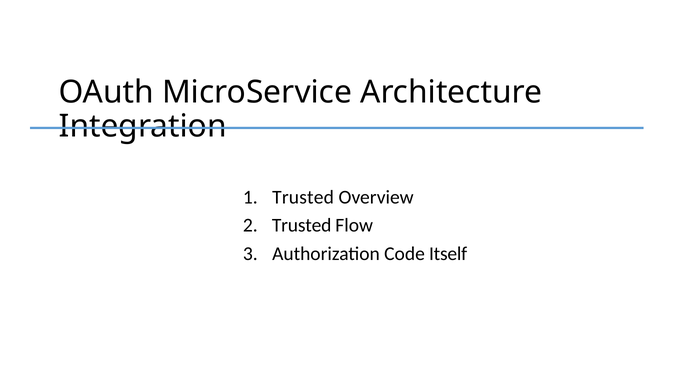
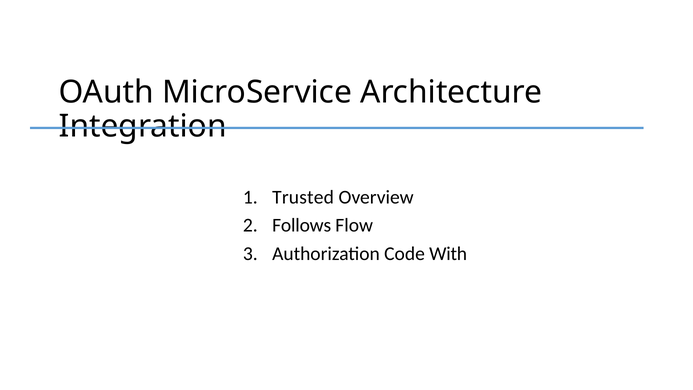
Trusted at (302, 225): Trusted -> Follows
Itself: Itself -> With
